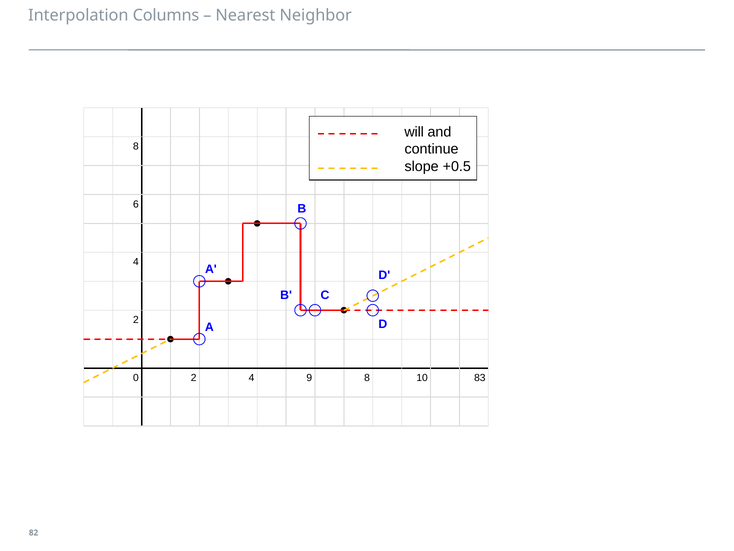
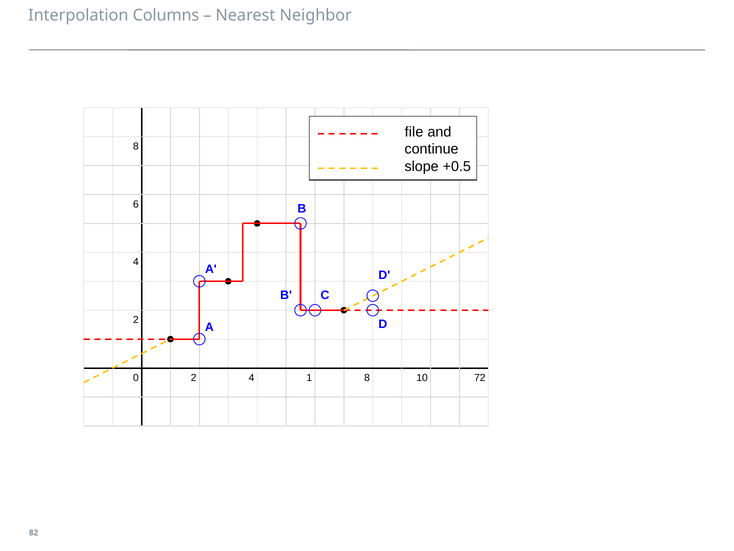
will: will -> file
9: 9 -> 1
83: 83 -> 72
